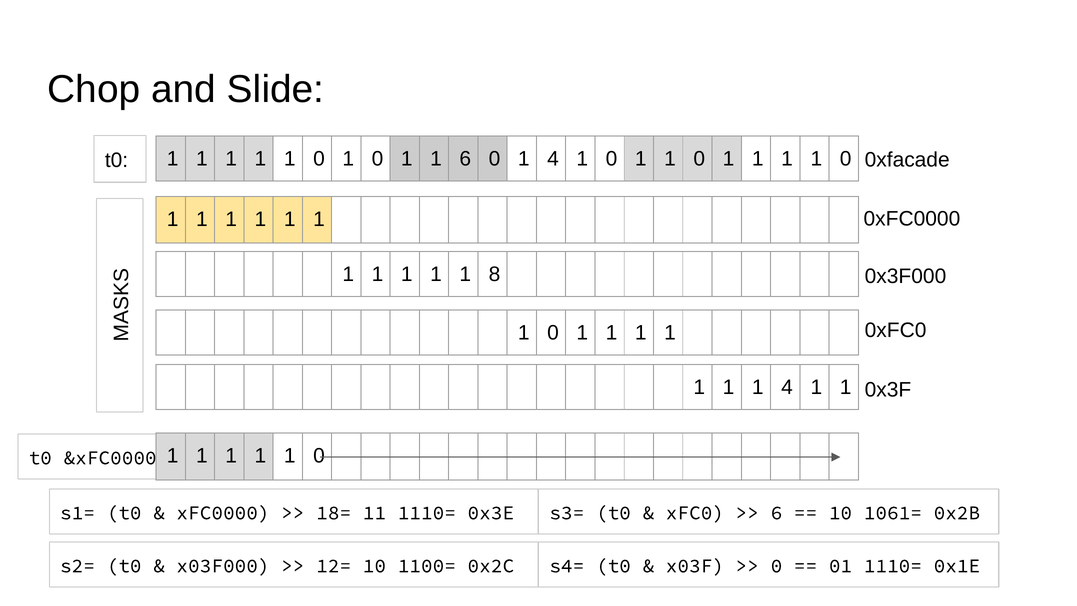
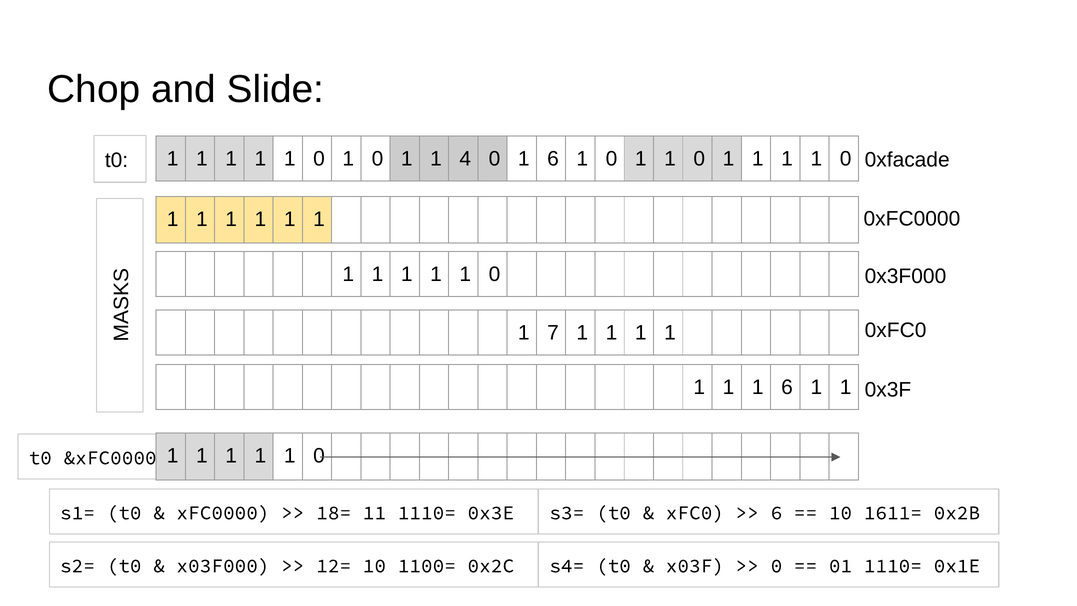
1 6: 6 -> 4
0 1 4: 4 -> 6
8 at (495, 274): 8 -> 0
0 at (553, 333): 0 -> 7
1 1 4: 4 -> 6
1061=: 1061= -> 1611=
